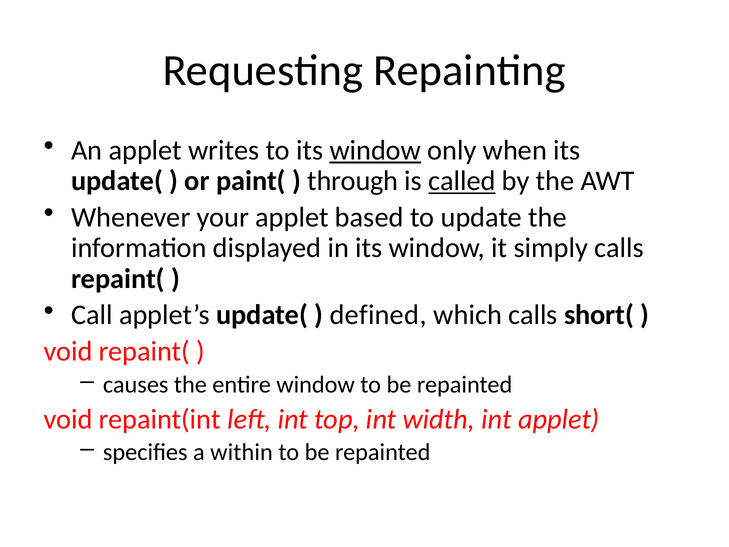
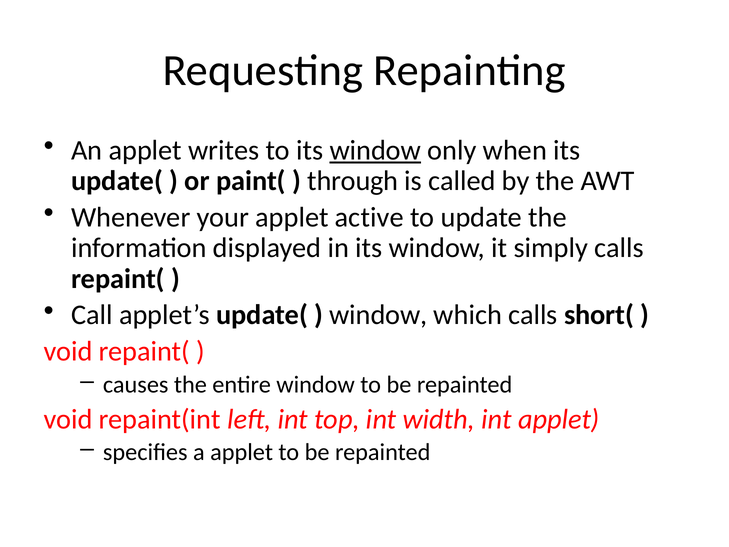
called underline: present -> none
based: based -> active
defined at (378, 315): defined -> window
a within: within -> applet
